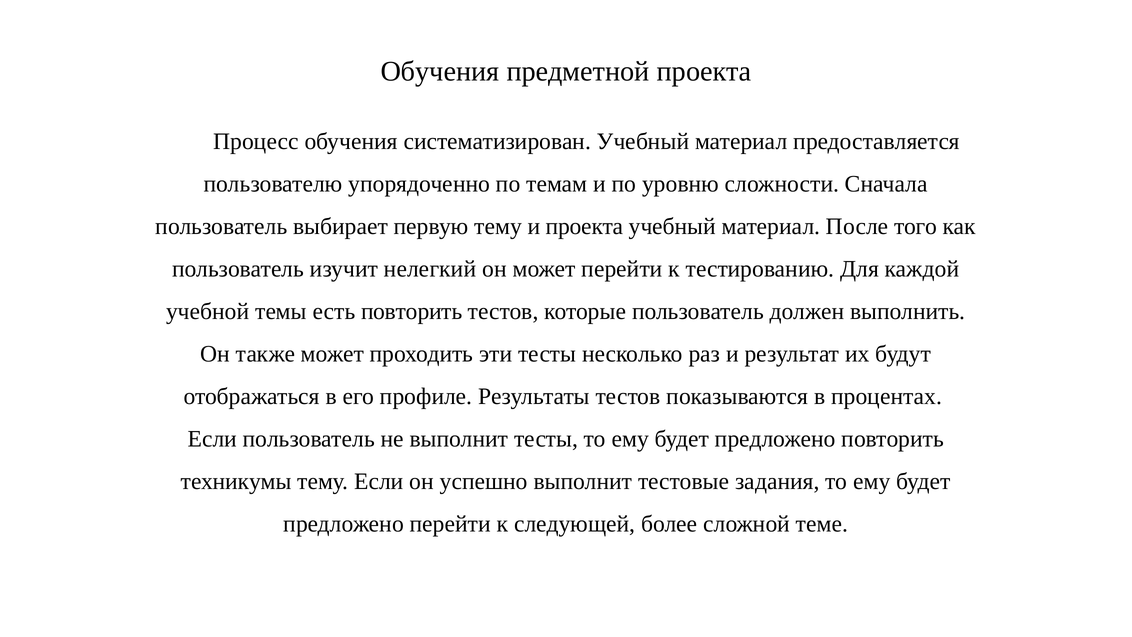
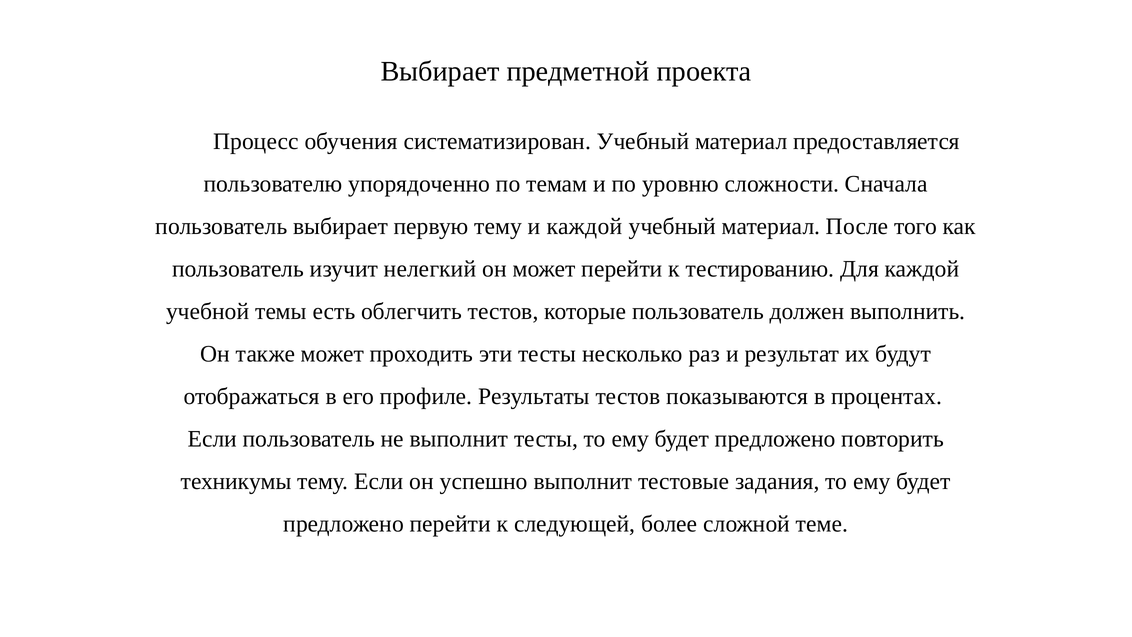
Обучения at (440, 72): Обучения -> Выбирает
и проекта: проекта -> каждой
есть повторить: повторить -> облегчить
